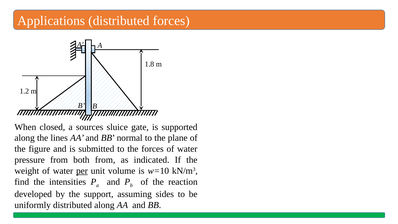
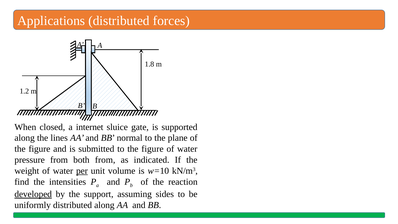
sources: sources -> internet
to the forces: forces -> figure
developed underline: none -> present
